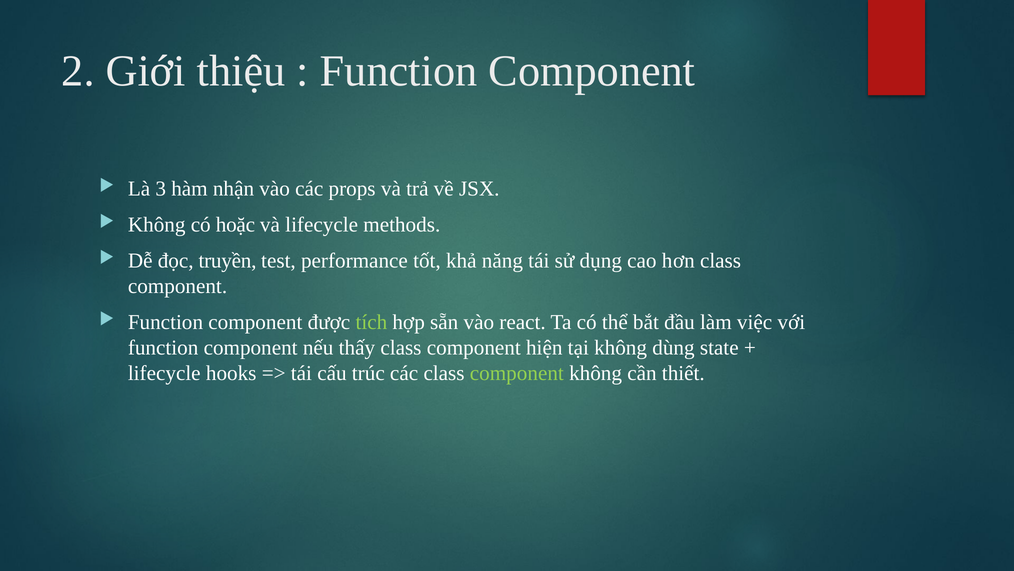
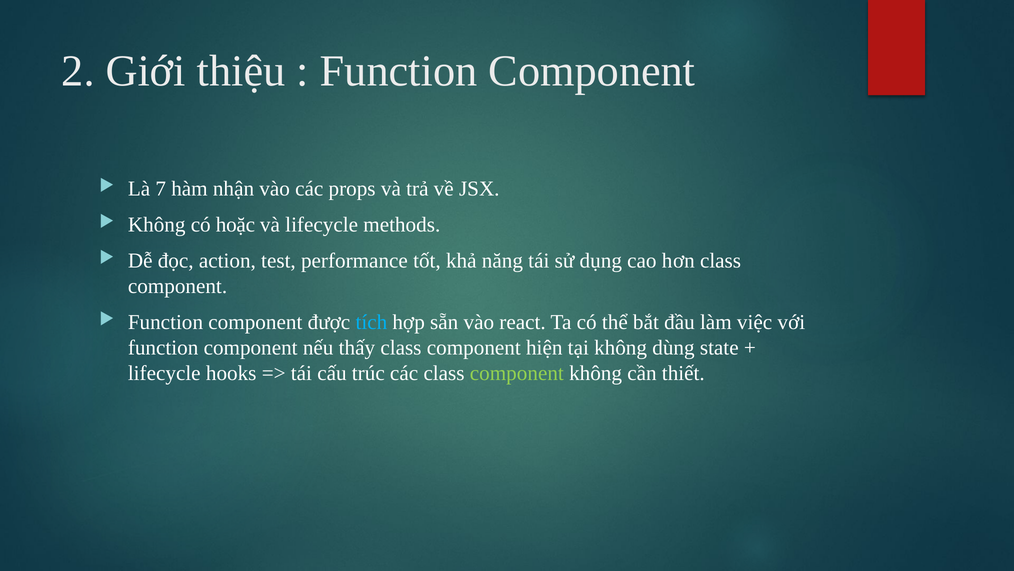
3: 3 -> 7
truyền: truyền -> action
tích colour: light green -> light blue
